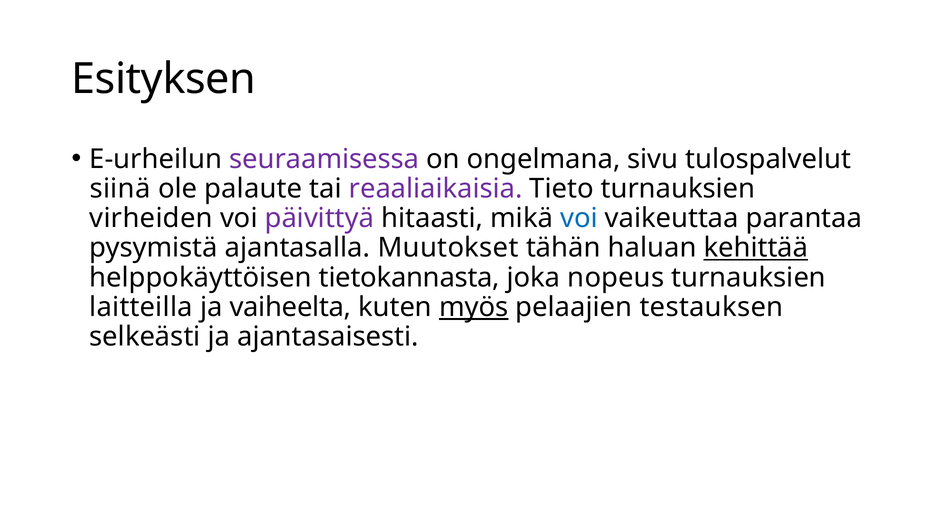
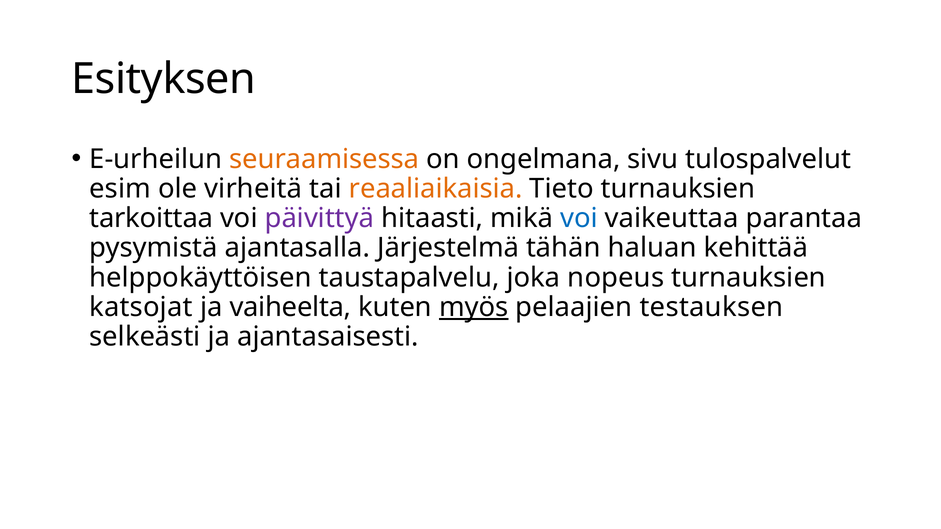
seuraamisessa colour: purple -> orange
siinä: siinä -> esim
palaute: palaute -> virheitä
reaaliaikaisia colour: purple -> orange
virheiden: virheiden -> tarkoittaa
Muutokset: Muutokset -> Järjestelmä
kehittää underline: present -> none
tietokannasta: tietokannasta -> taustapalvelu
laitteilla: laitteilla -> katsojat
